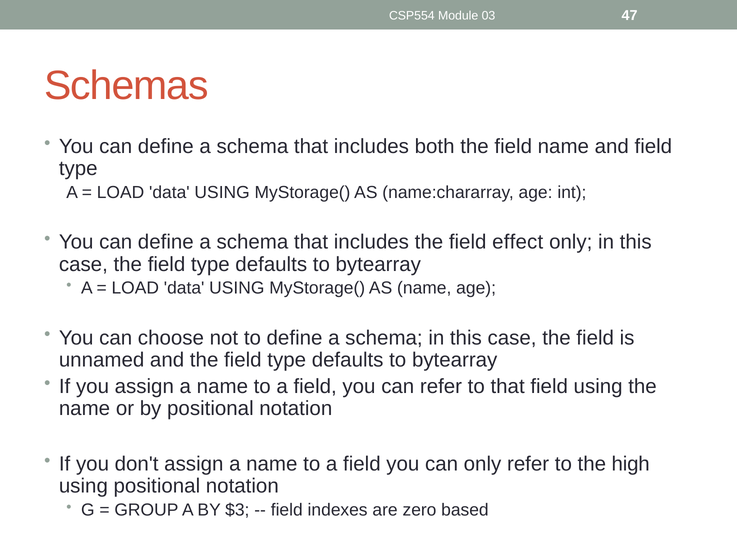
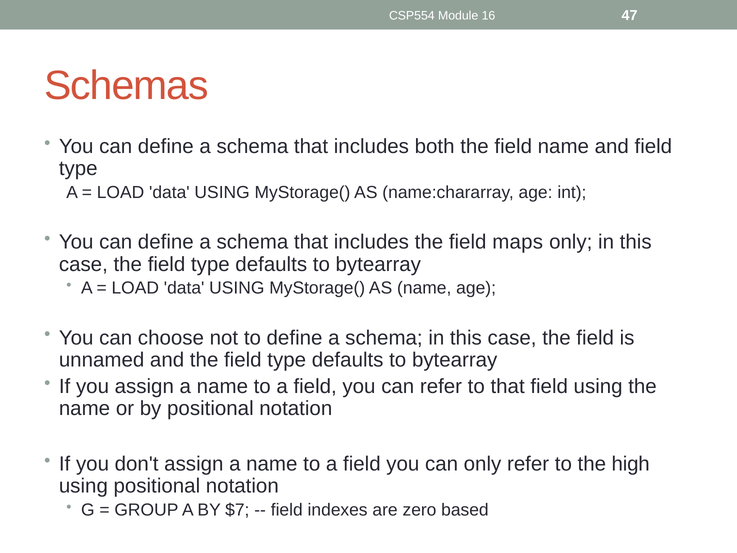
03: 03 -> 16
effect: effect -> maps
$3: $3 -> $7
